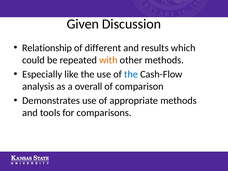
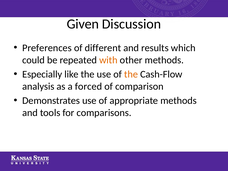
Relationship: Relationship -> Preferences
the at (131, 74) colour: blue -> orange
overall: overall -> forced
